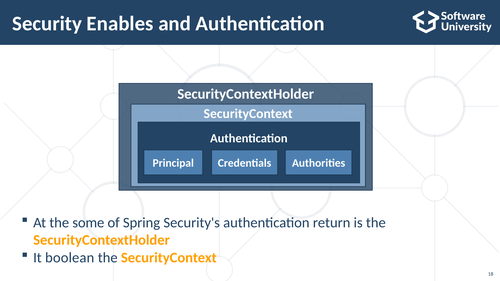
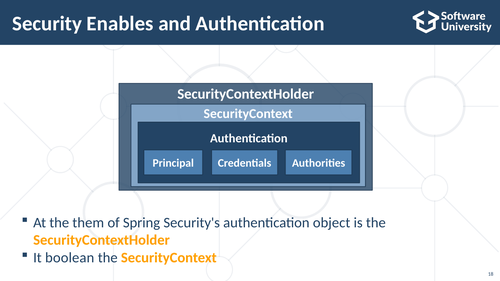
some: some -> them
return: return -> object
